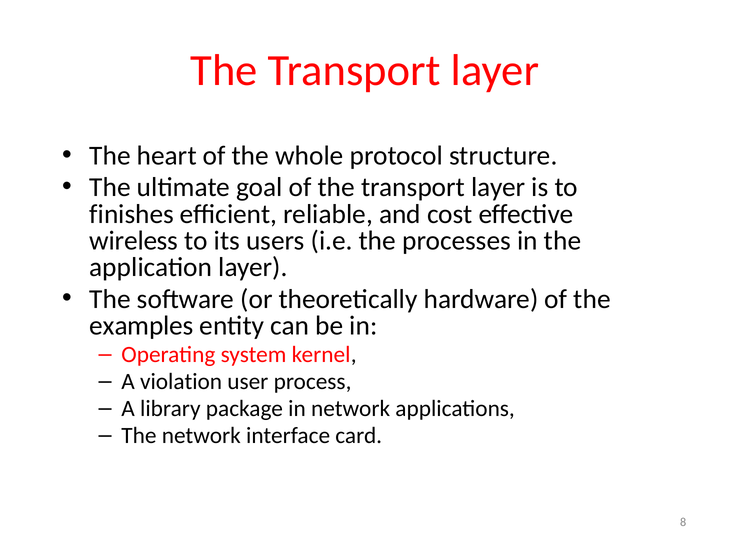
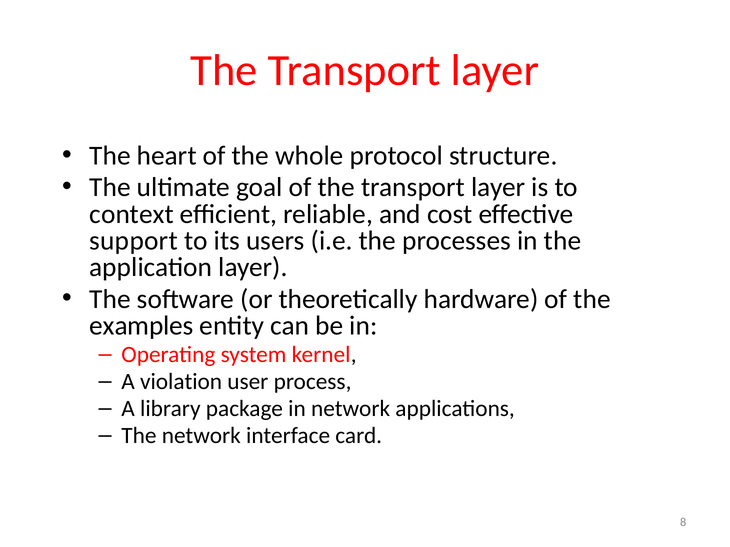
finishes: finishes -> context
wireless: wireless -> support
